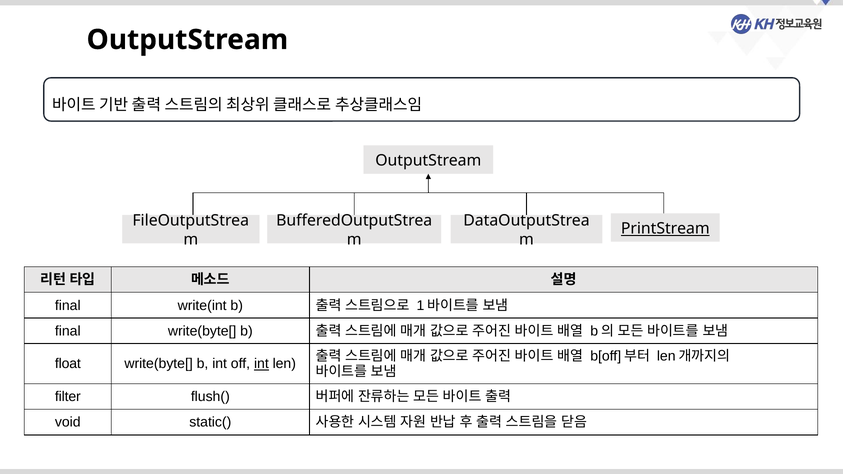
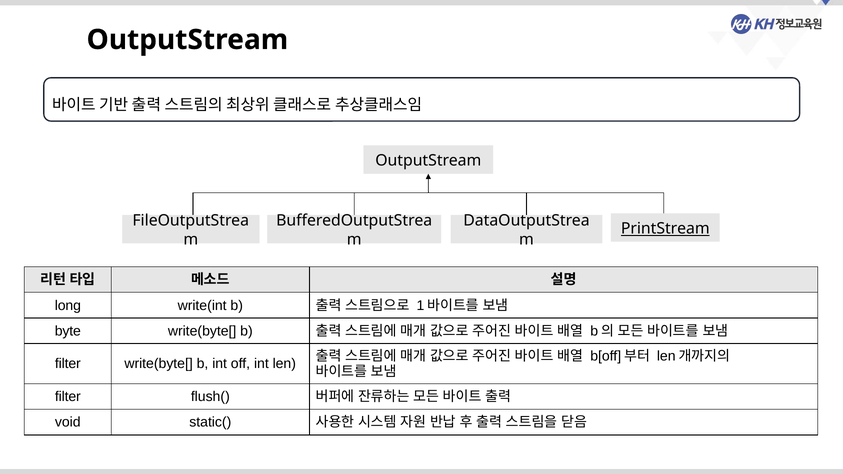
final at (68, 305): final -> long
final at (68, 331): final -> byte
float at (68, 364): float -> filter
int at (261, 364) underline: present -> none
